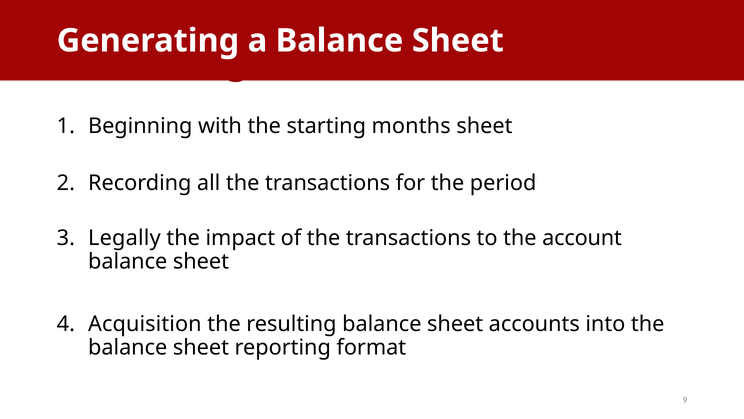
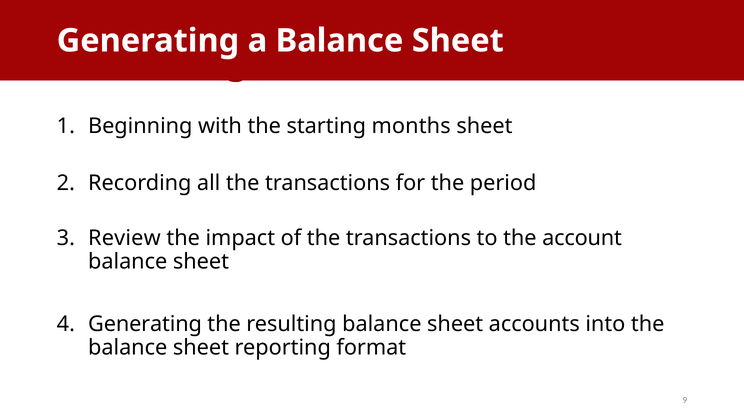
Legally: Legally -> Review
Acquisition at (145, 324): Acquisition -> Generating
